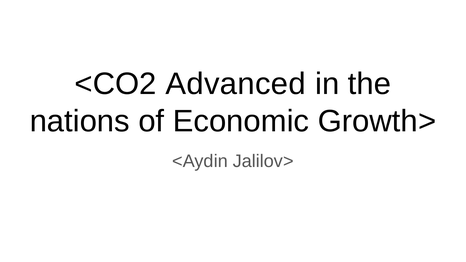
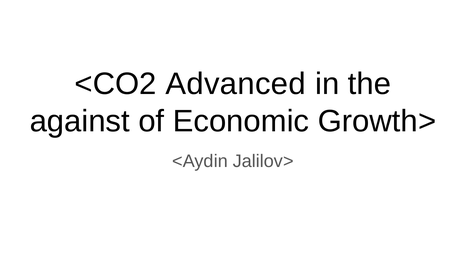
nations: nations -> against
